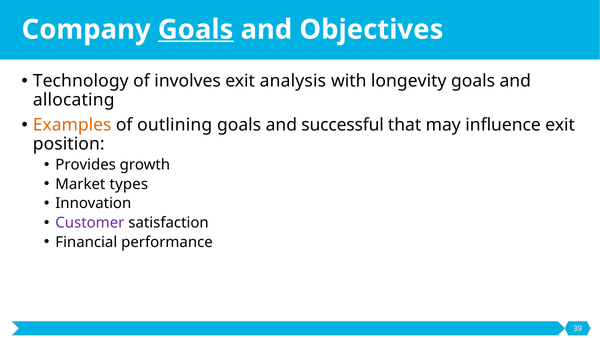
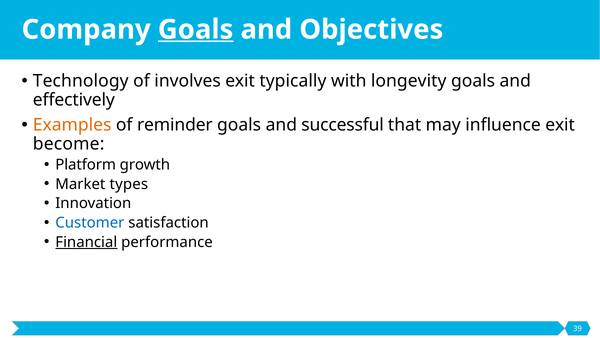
analysis: analysis -> typically
allocating: allocating -> effectively
outlining: outlining -> reminder
position: position -> become
Provides: Provides -> Platform
Customer colour: purple -> blue
Financial underline: none -> present
